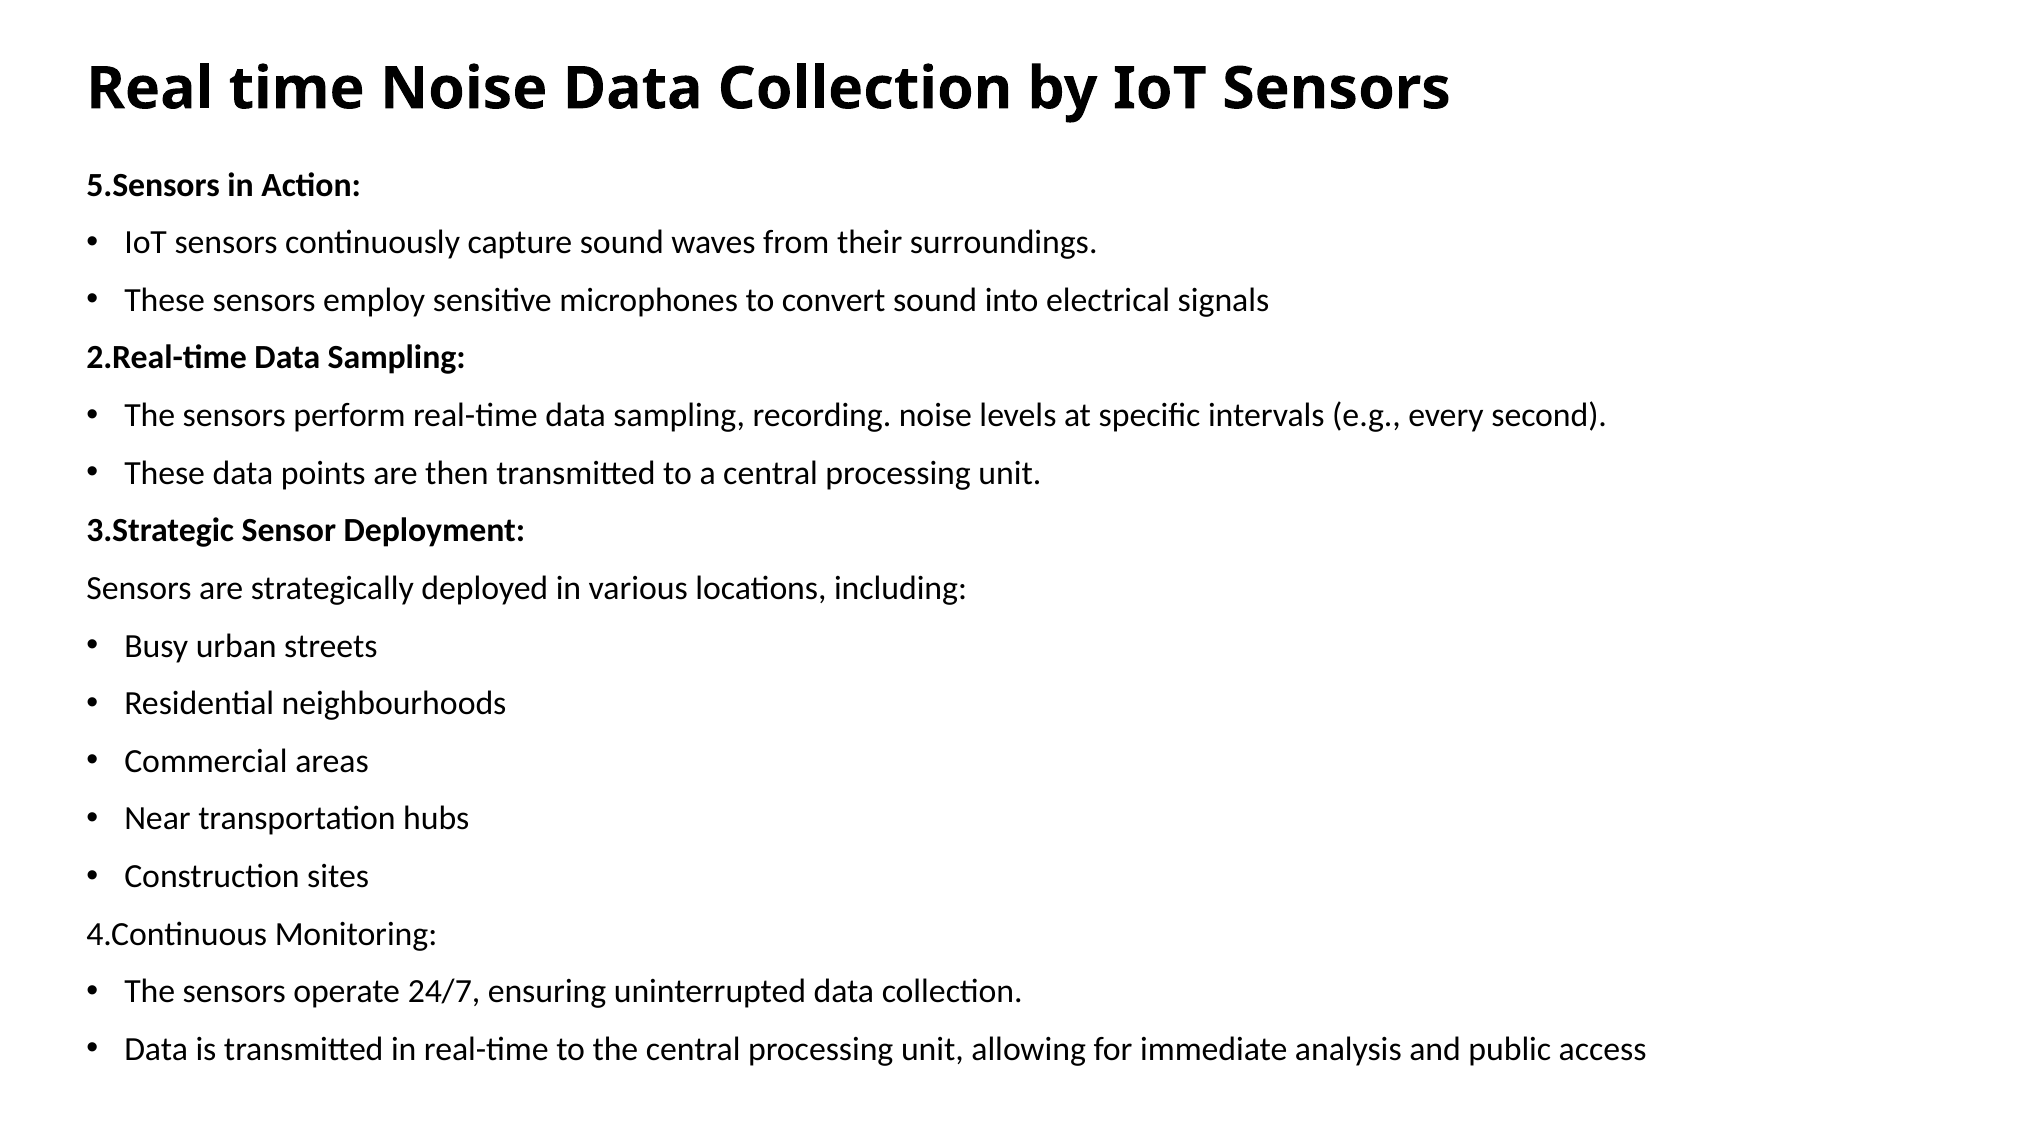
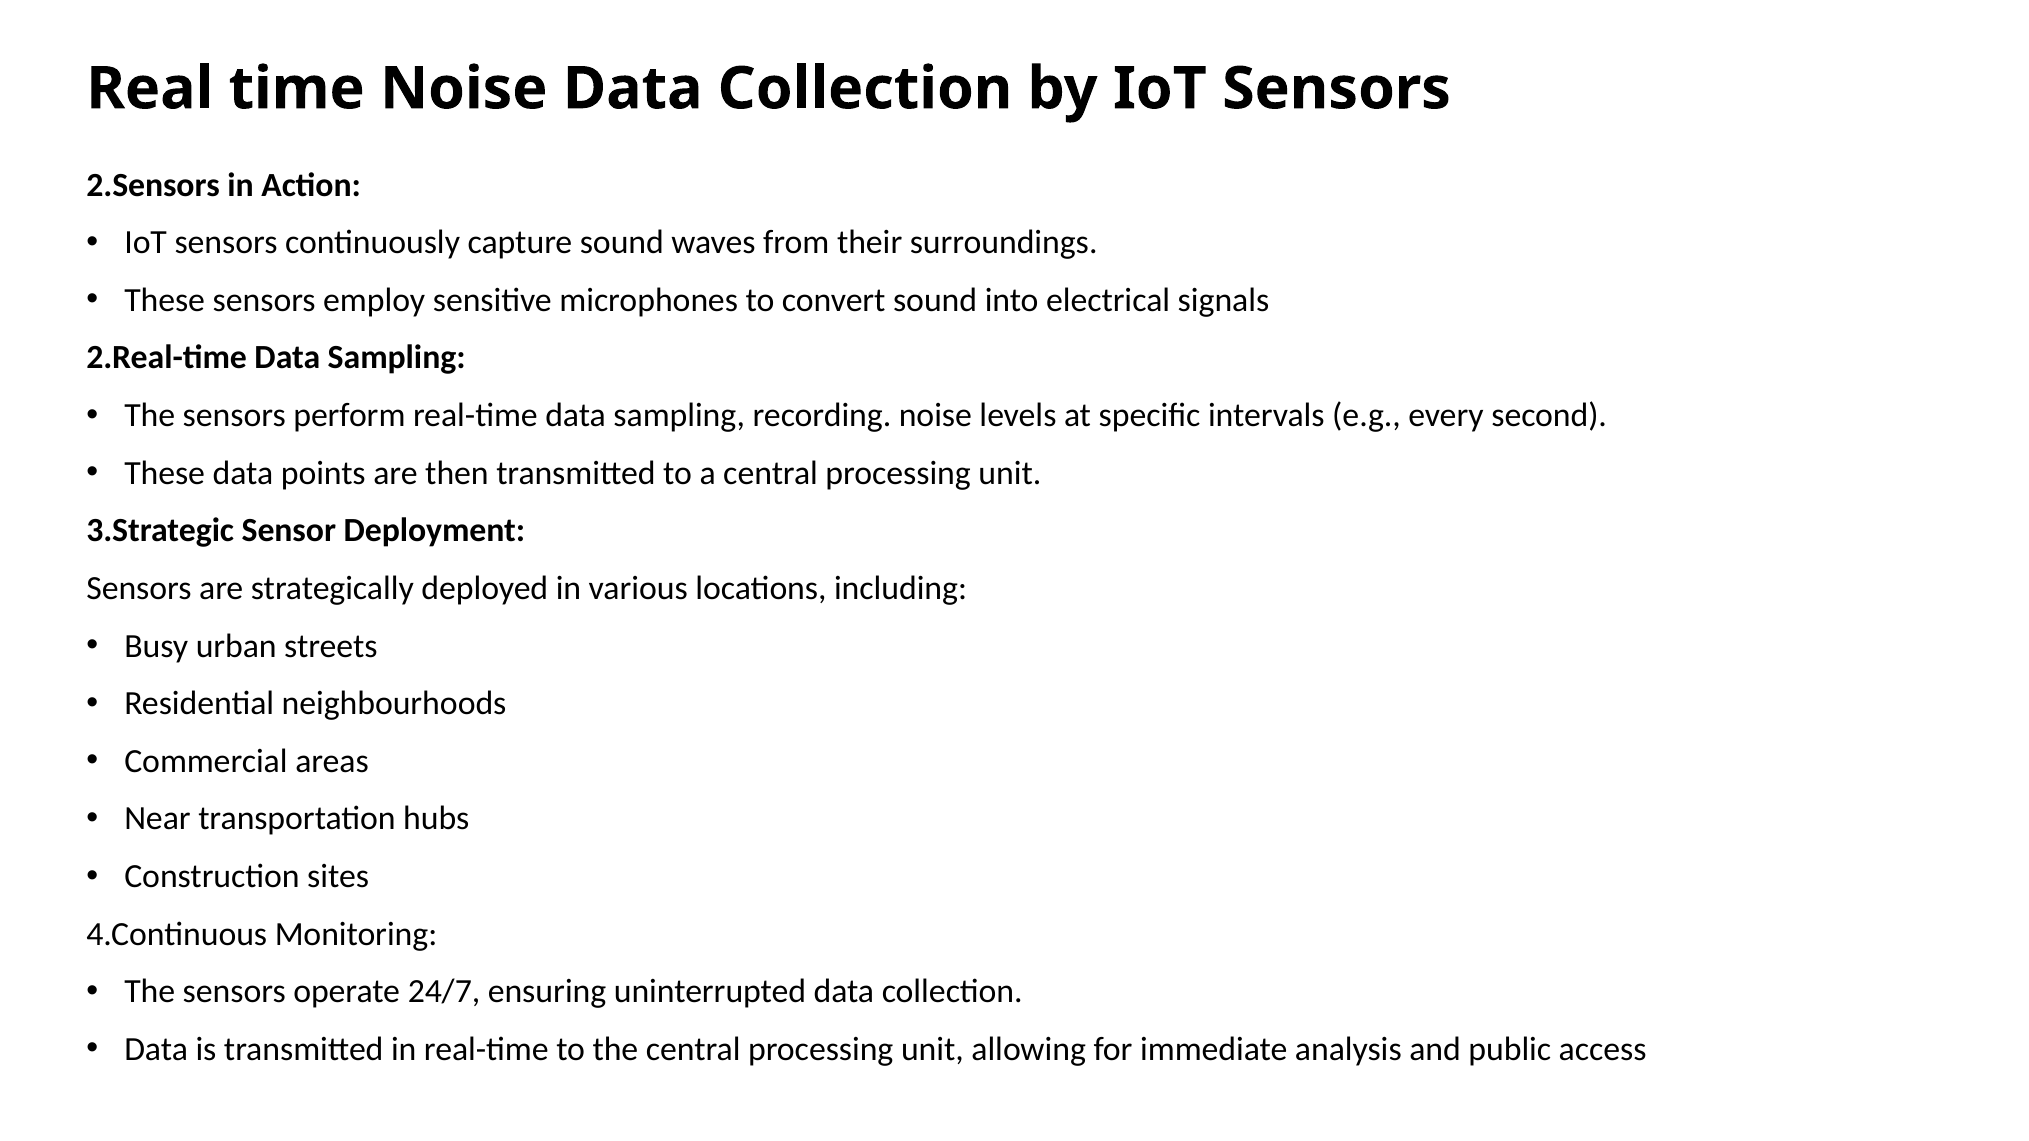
5.Sensors: 5.Sensors -> 2.Sensors
